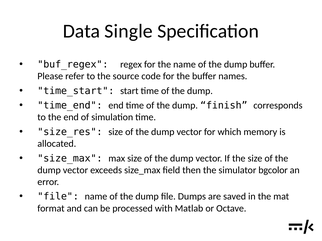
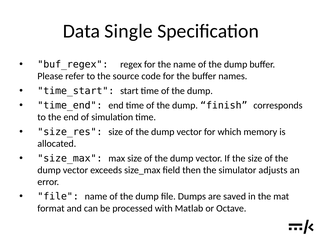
bgcolor: bgcolor -> adjusts
